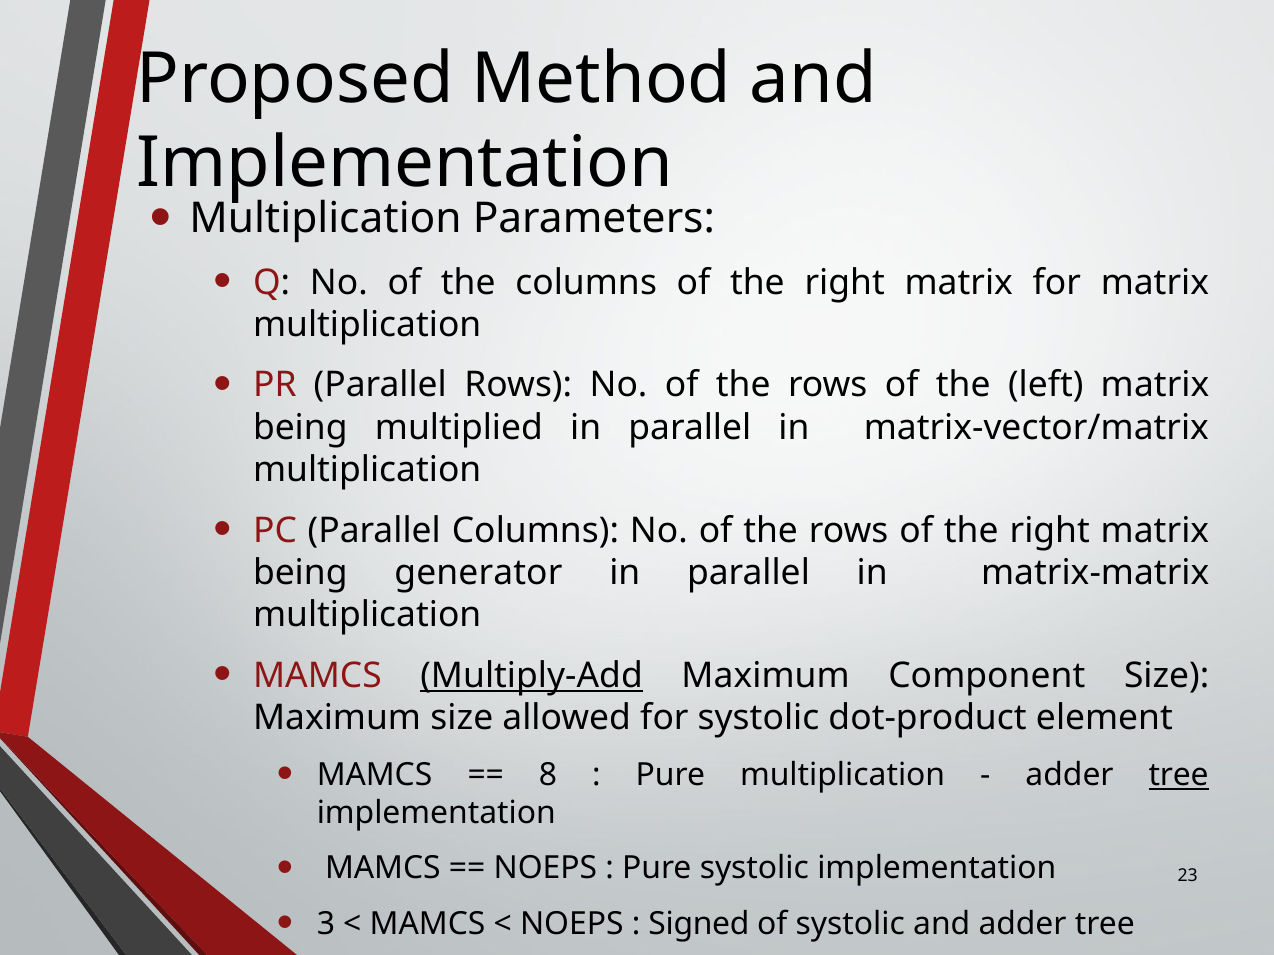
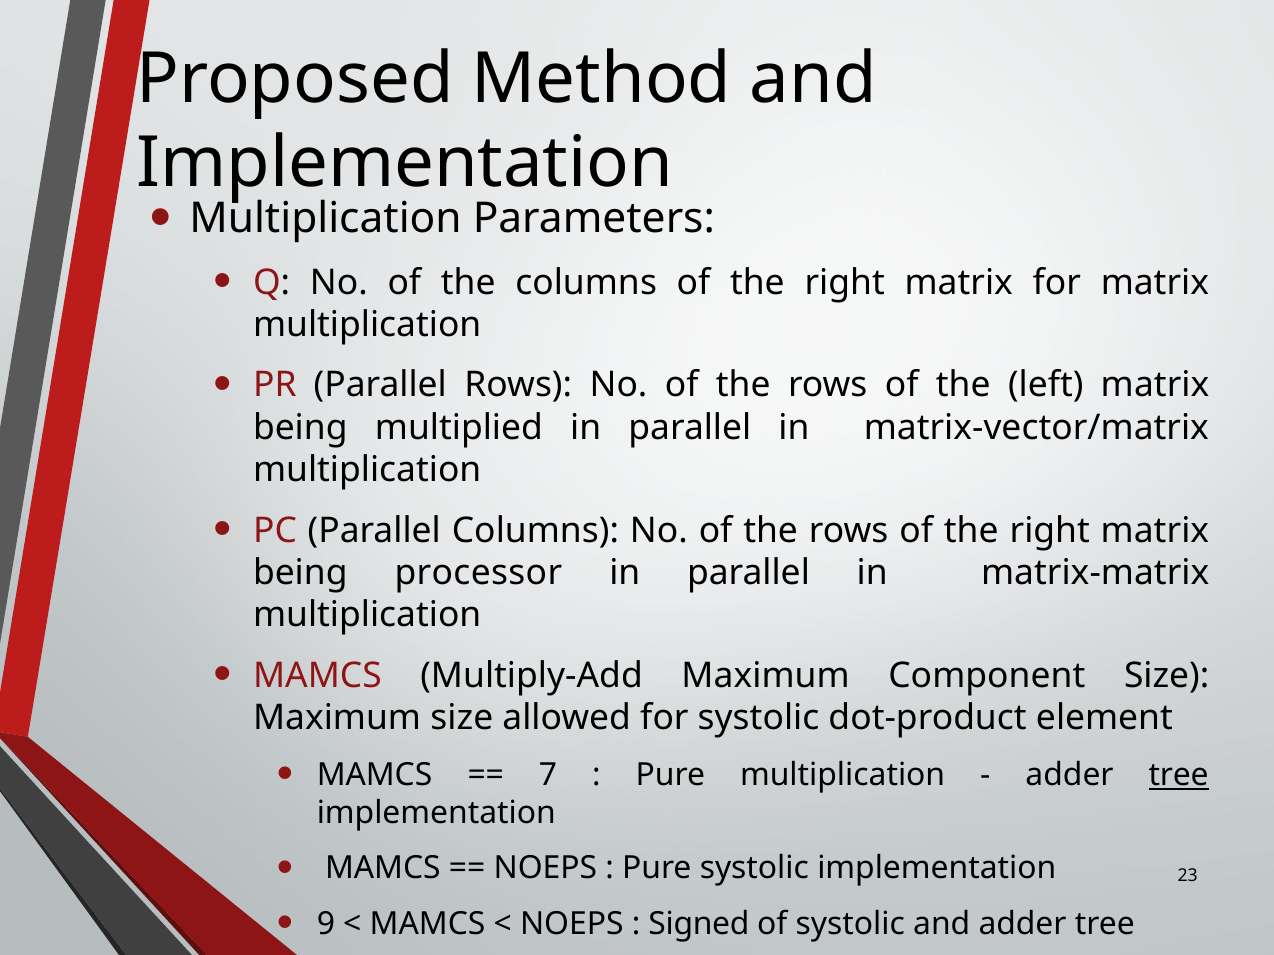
generator: generator -> processor
Multiply-Add underline: present -> none
8: 8 -> 7
3: 3 -> 9
